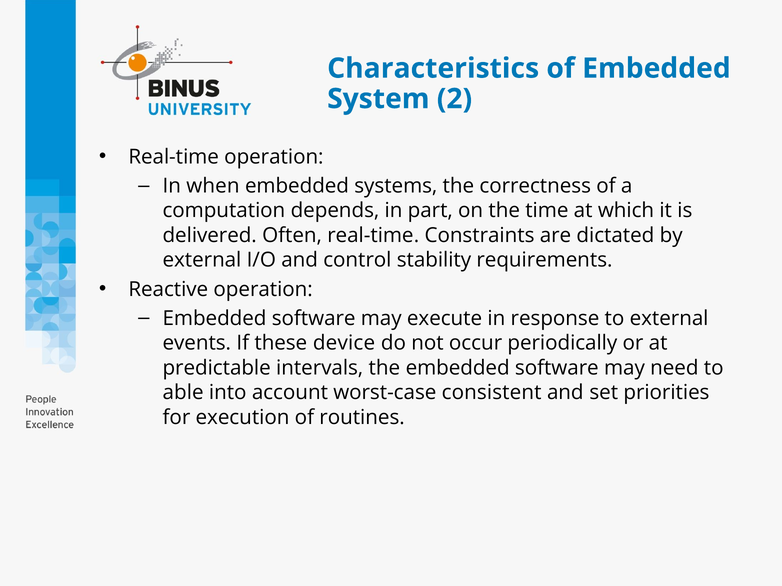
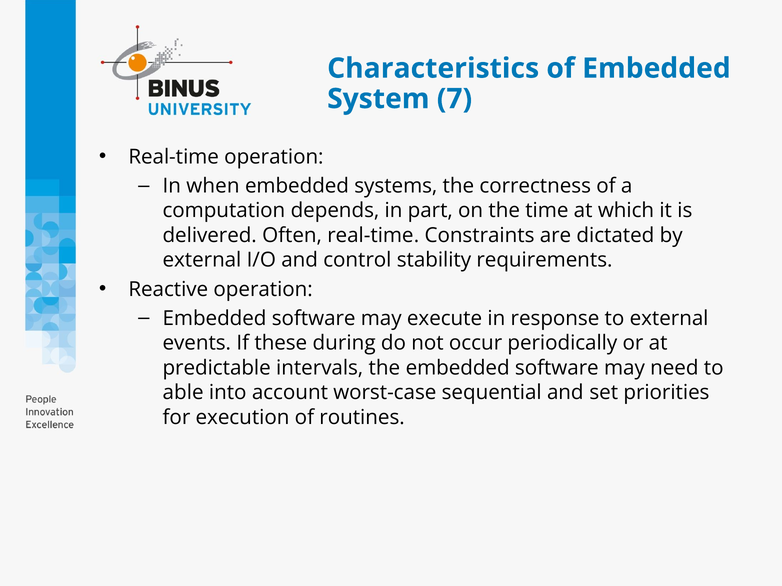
2: 2 -> 7
device: device -> during
consistent: consistent -> sequential
